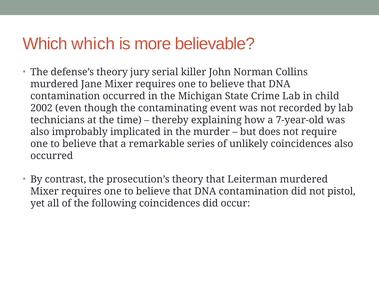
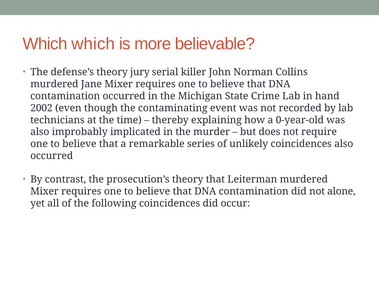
child: child -> hand
7-year-old: 7-year-old -> 0-year-old
pistol: pistol -> alone
